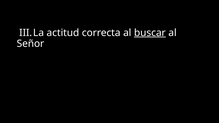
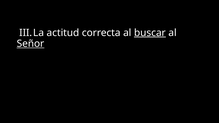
Señor underline: none -> present
